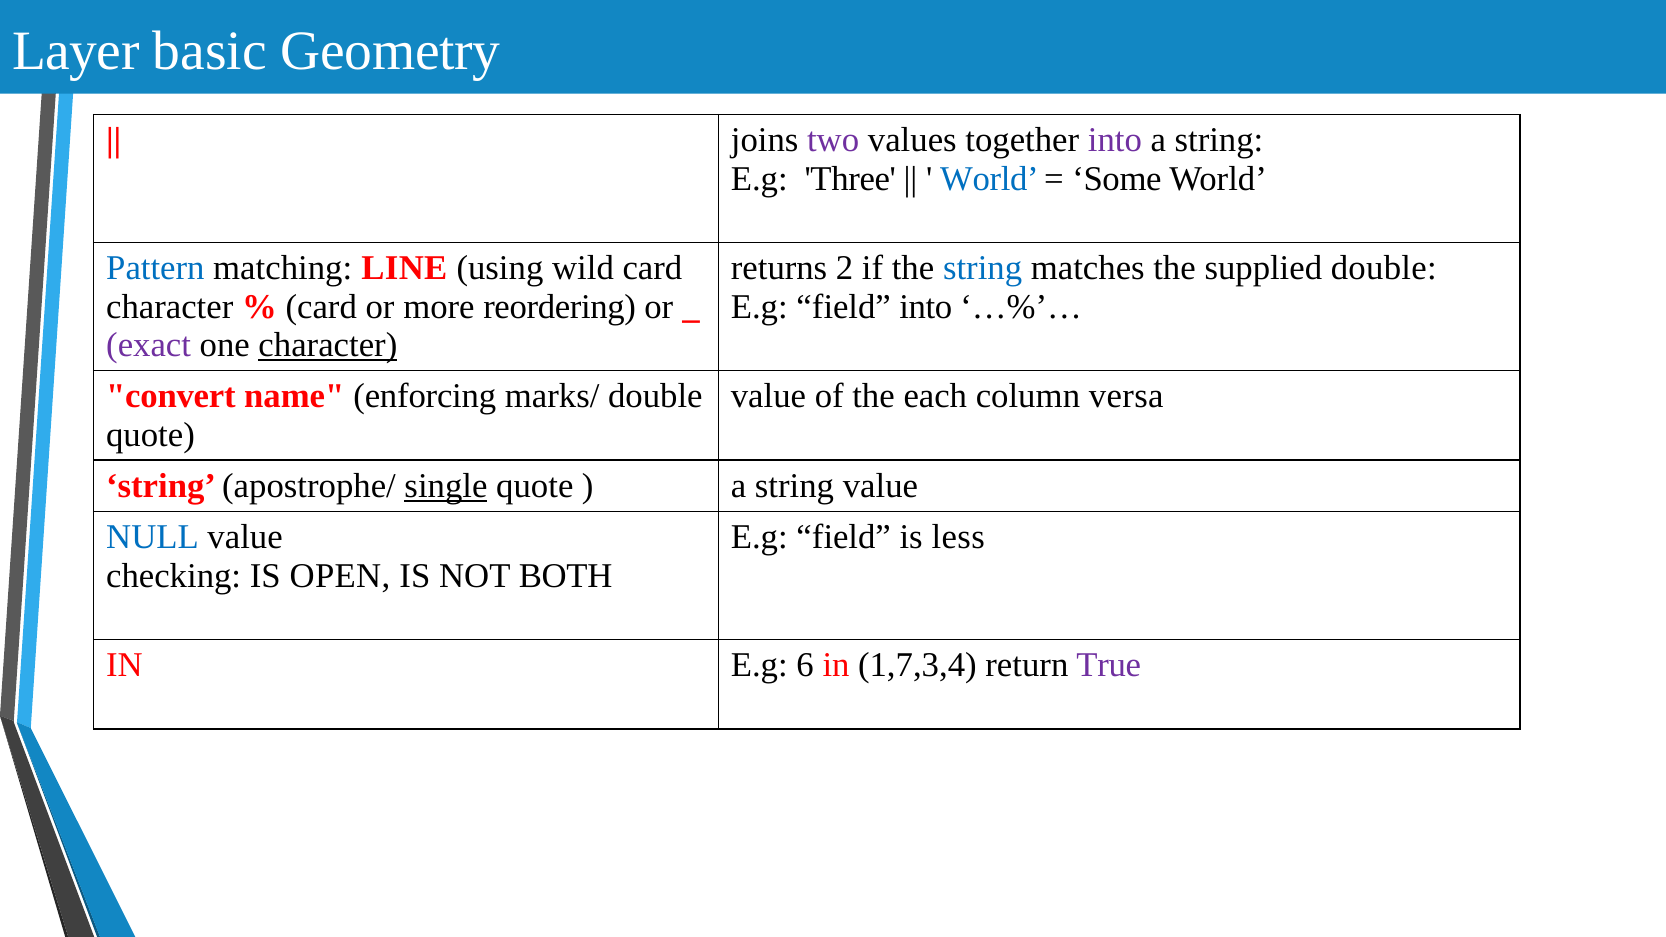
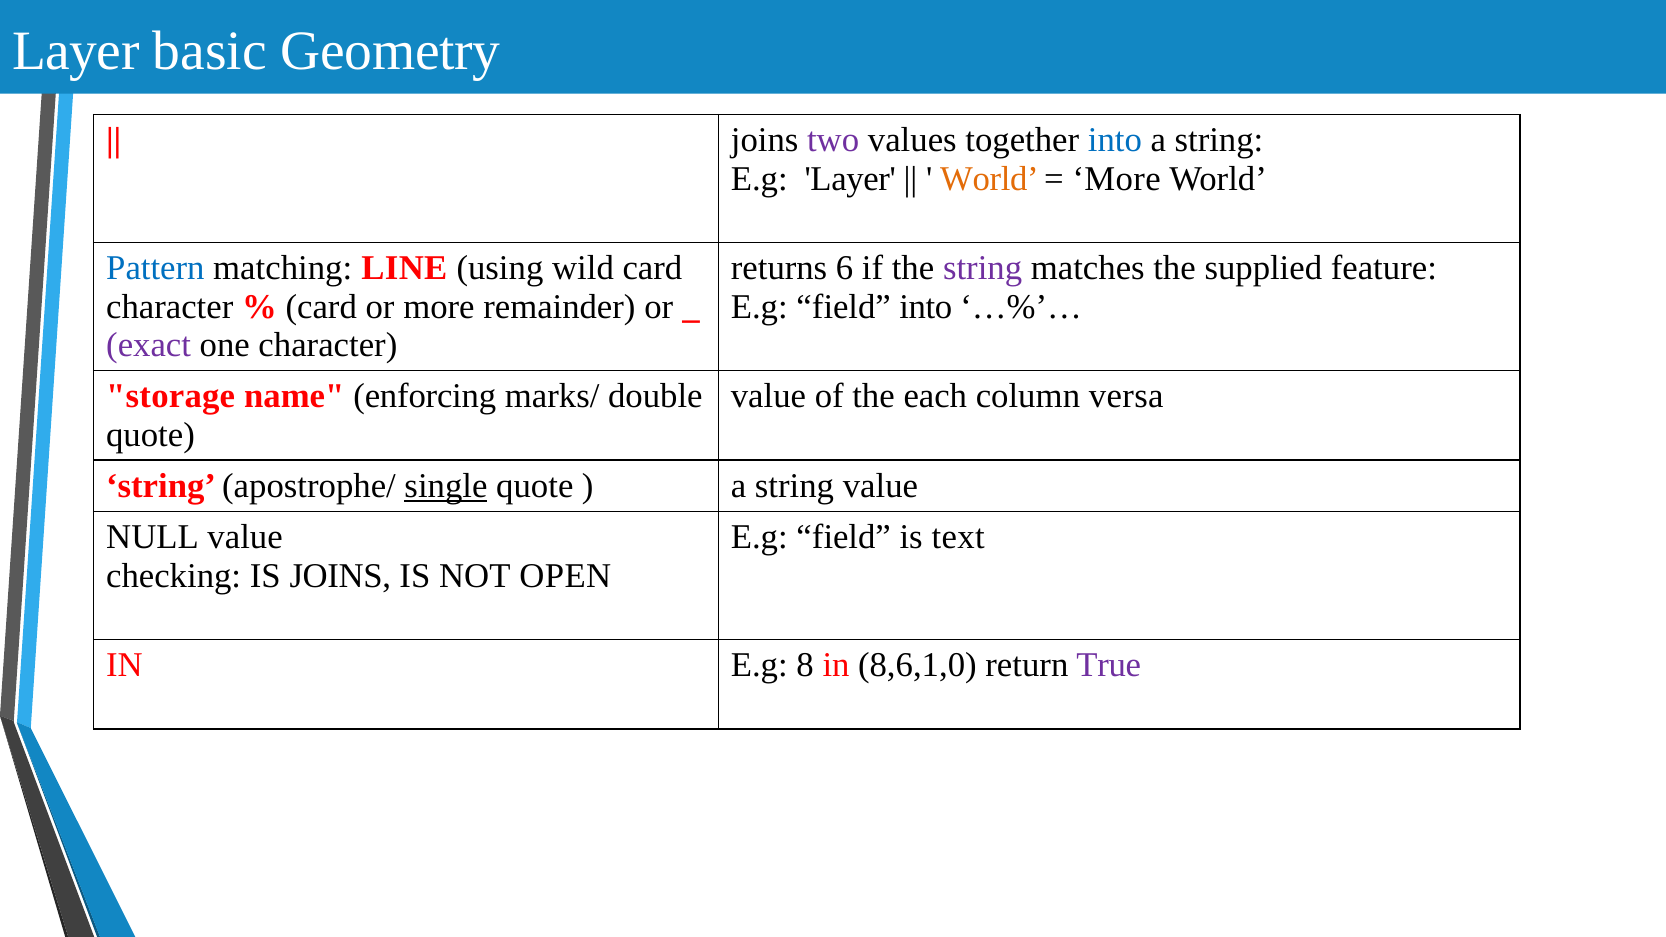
into at (1115, 140) colour: purple -> blue
E.g Three: Three -> Layer
World at (989, 179) colour: blue -> orange
Some at (1117, 179): Some -> More
2: 2 -> 6
string at (983, 268) colour: blue -> purple
supplied double: double -> feature
reordering: reordering -> remainder
character at (328, 345) underline: present -> none
convert: convert -> storage
NULL colour: blue -> black
less: less -> text
IS OPEN: OPEN -> JOINS
BOTH: BOTH -> OPEN
6: 6 -> 8
1,7,3,4: 1,7,3,4 -> 8,6,1,0
